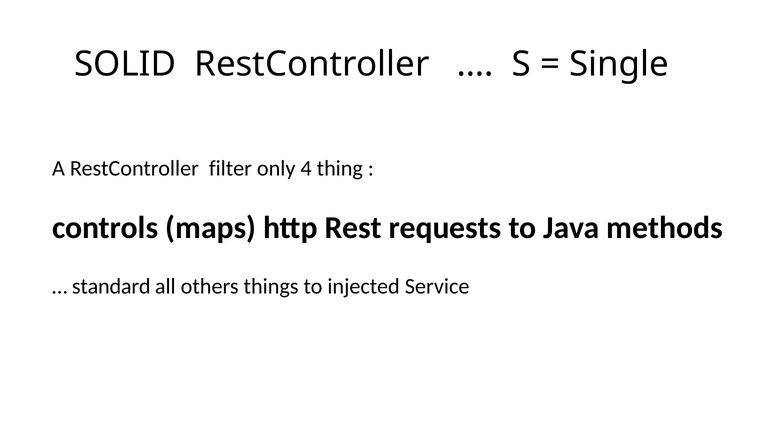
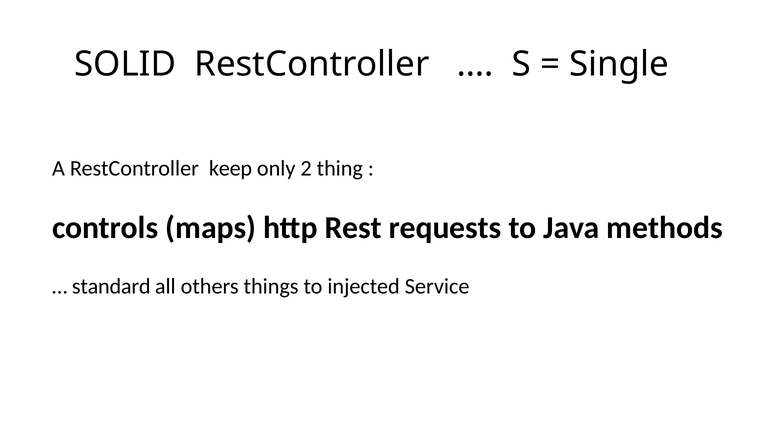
filter: filter -> keep
4: 4 -> 2
